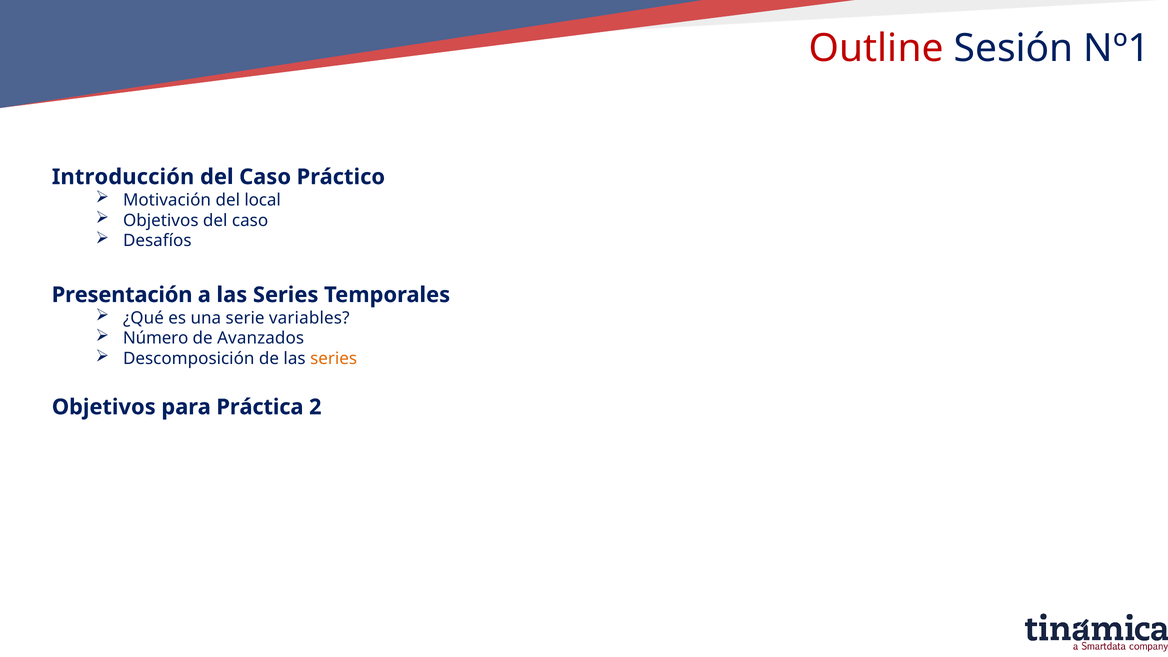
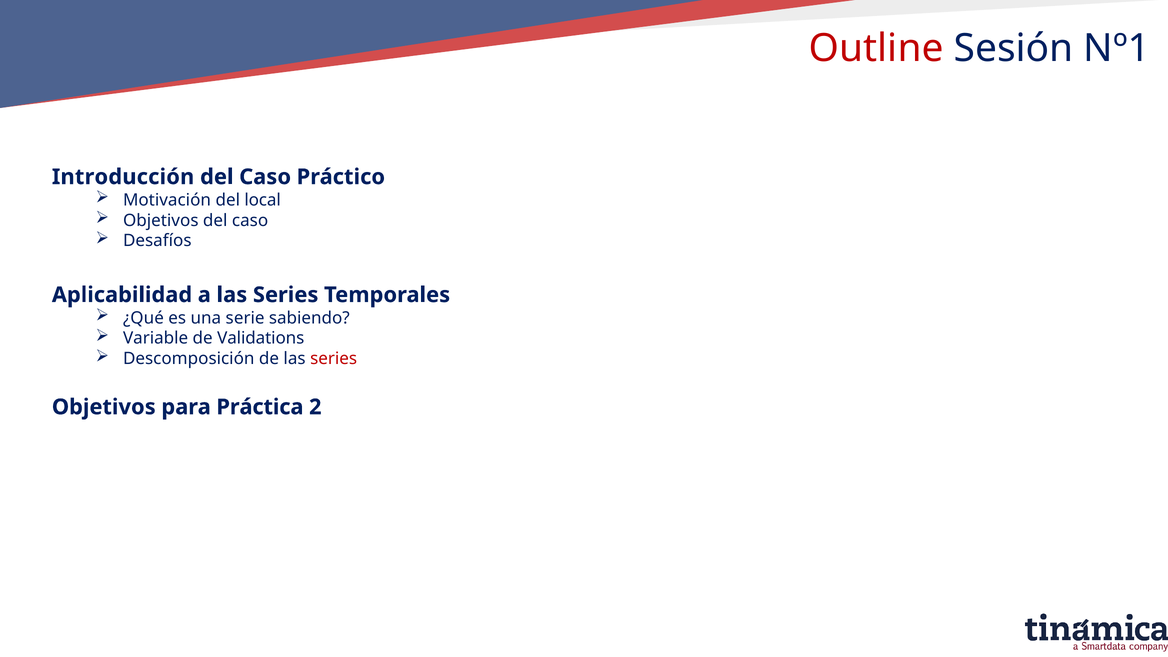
Presentación: Presentación -> Aplicabilidad
variables: variables -> sabiendo
Número: Número -> Variable
Avanzados: Avanzados -> Validations
series at (334, 359) colour: orange -> red
